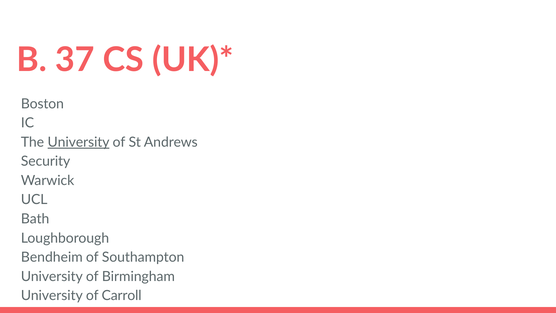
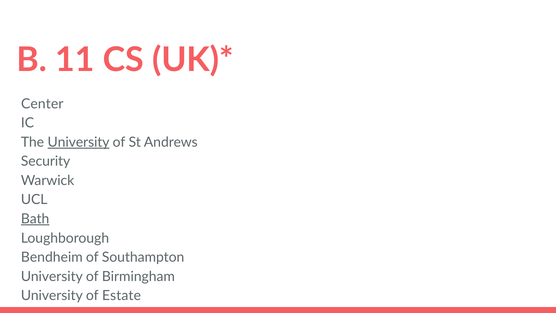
37: 37 -> 11
Boston: Boston -> Center
Bath underline: none -> present
Carroll: Carroll -> Estate
